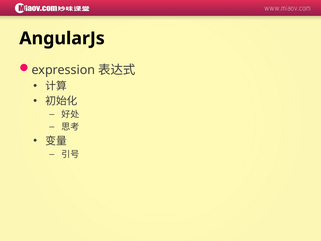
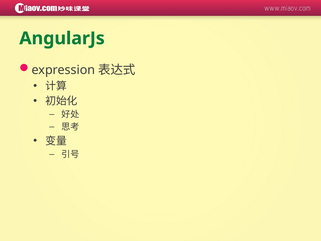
AngularJs colour: black -> green
